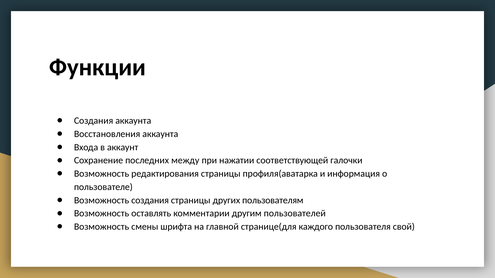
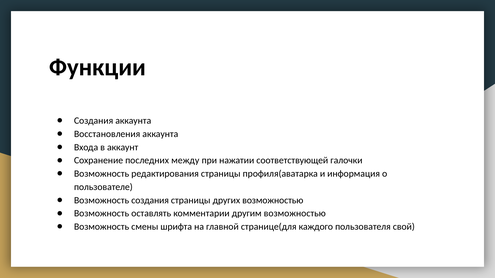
других пользователям: пользователям -> возможностью
другим пользователей: пользователей -> возможностью
